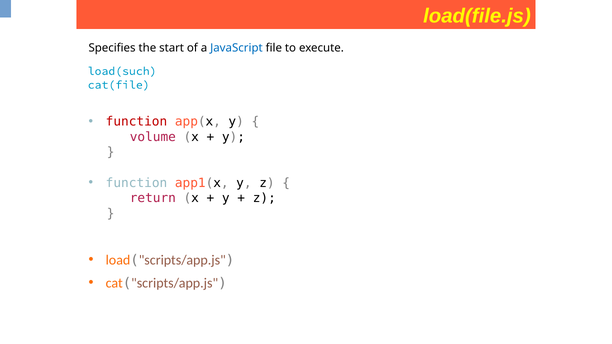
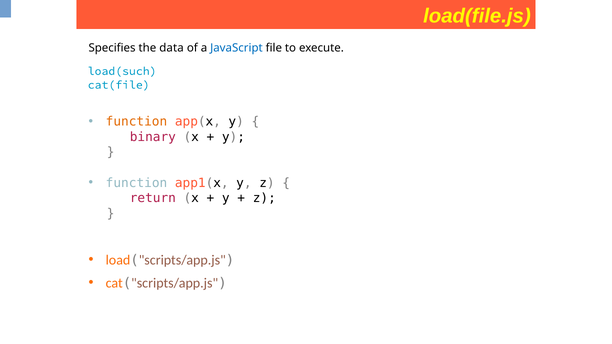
start: start -> data
function at (136, 122) colour: red -> orange
volume: volume -> binary
